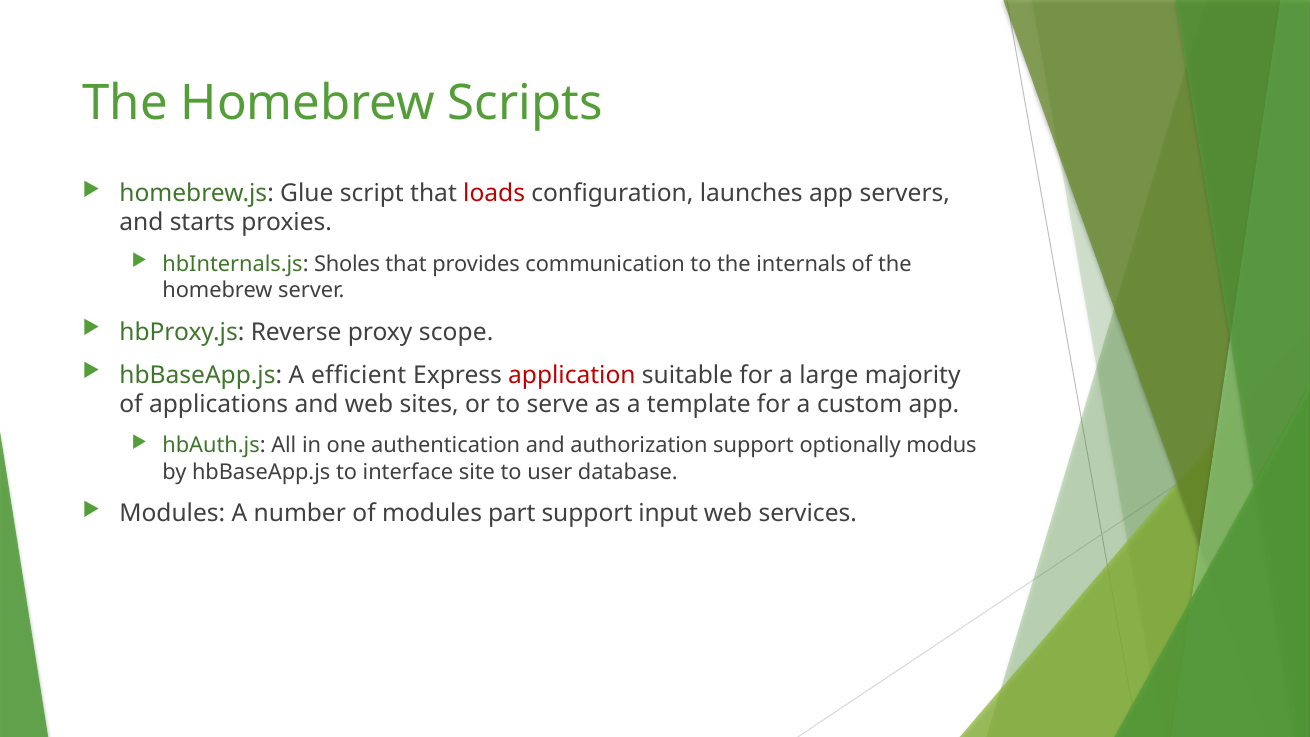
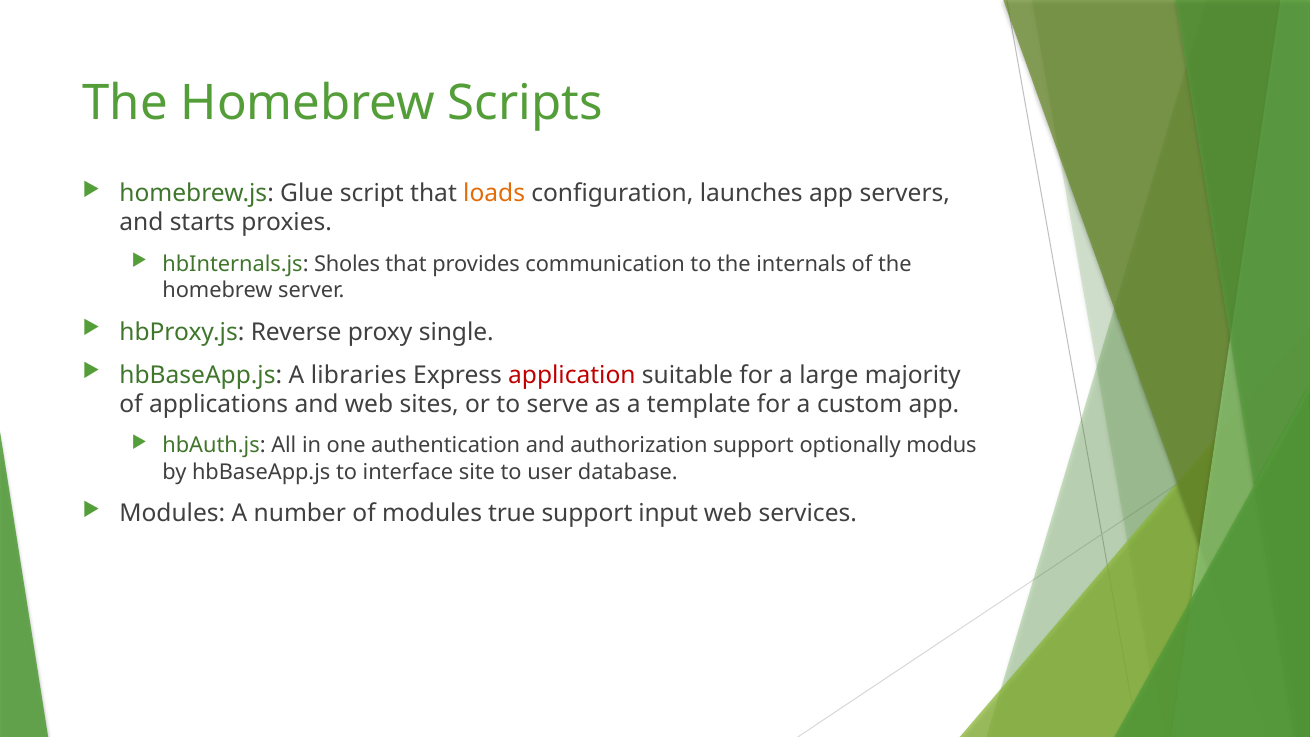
loads colour: red -> orange
scope: scope -> single
efficient: efficient -> libraries
part: part -> true
